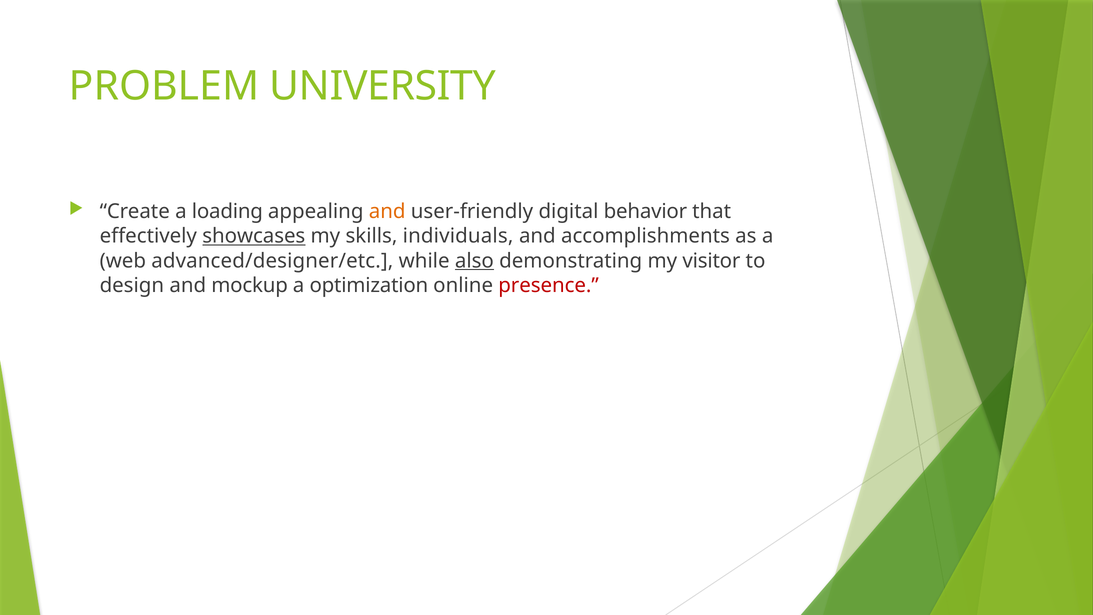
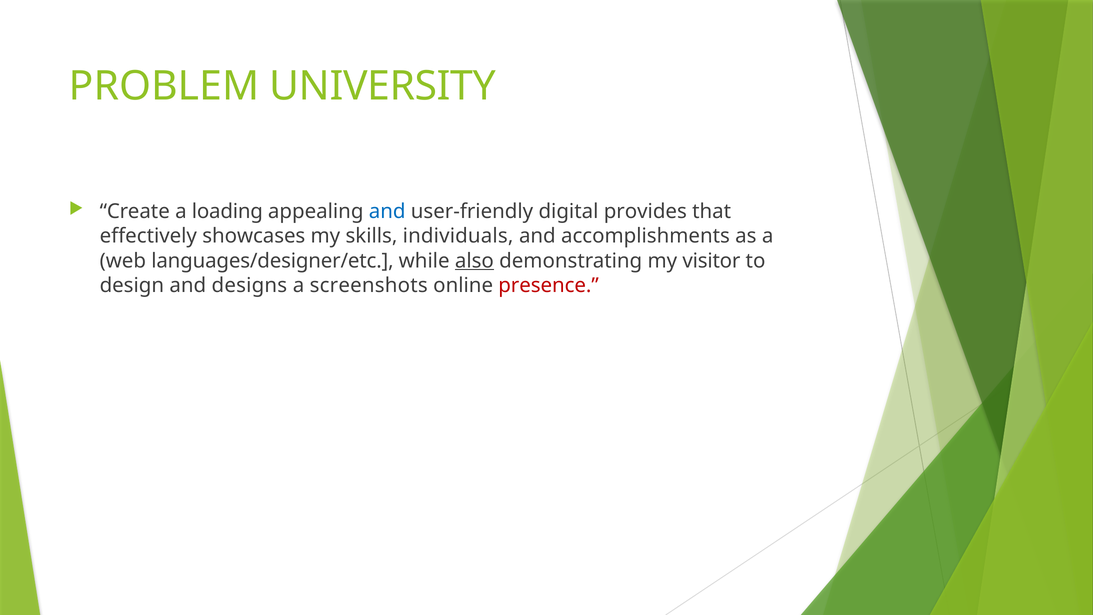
and at (387, 212) colour: orange -> blue
behavior: behavior -> provides
showcases underline: present -> none
advanced/designer/etc: advanced/designer/etc -> languages/designer/etc
mockup: mockup -> designs
optimization: optimization -> screenshots
